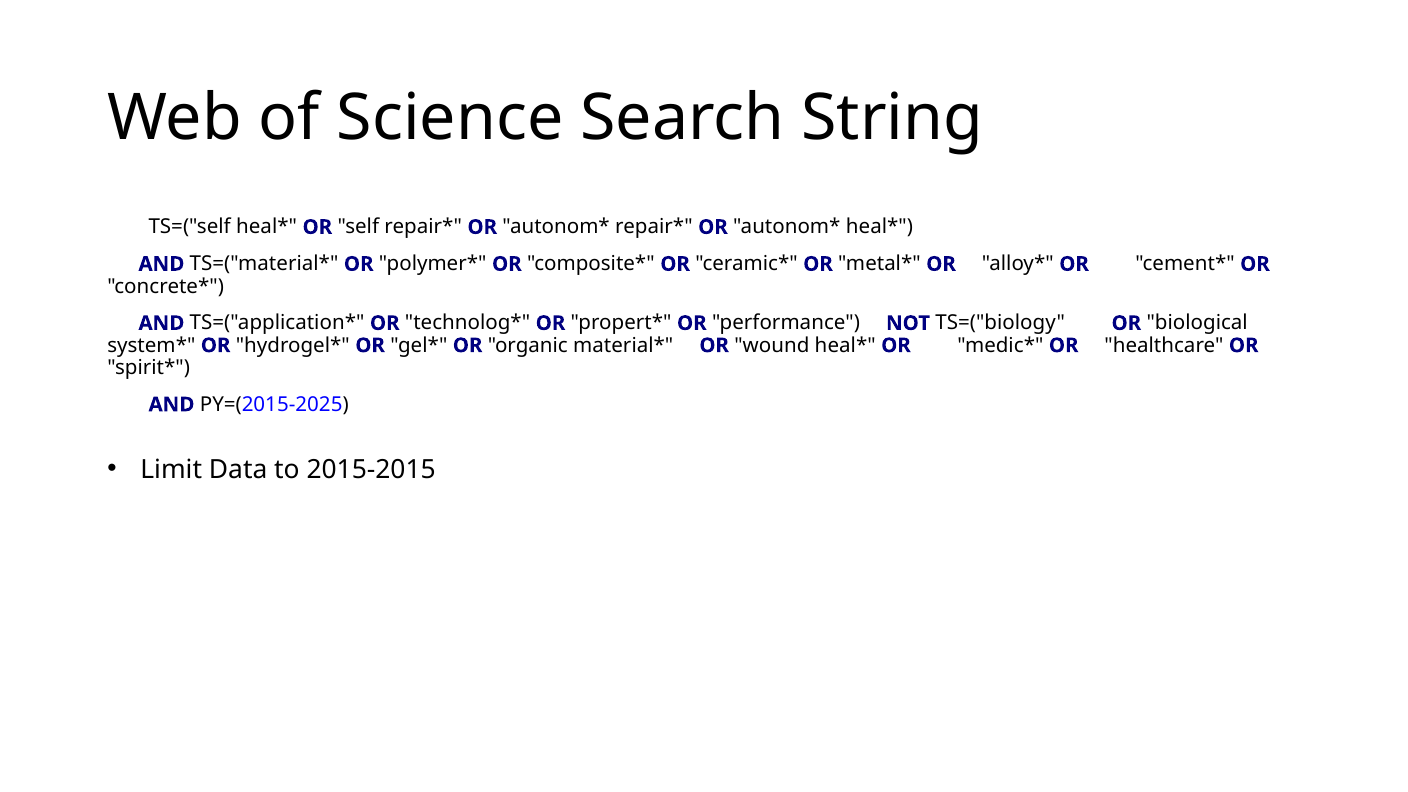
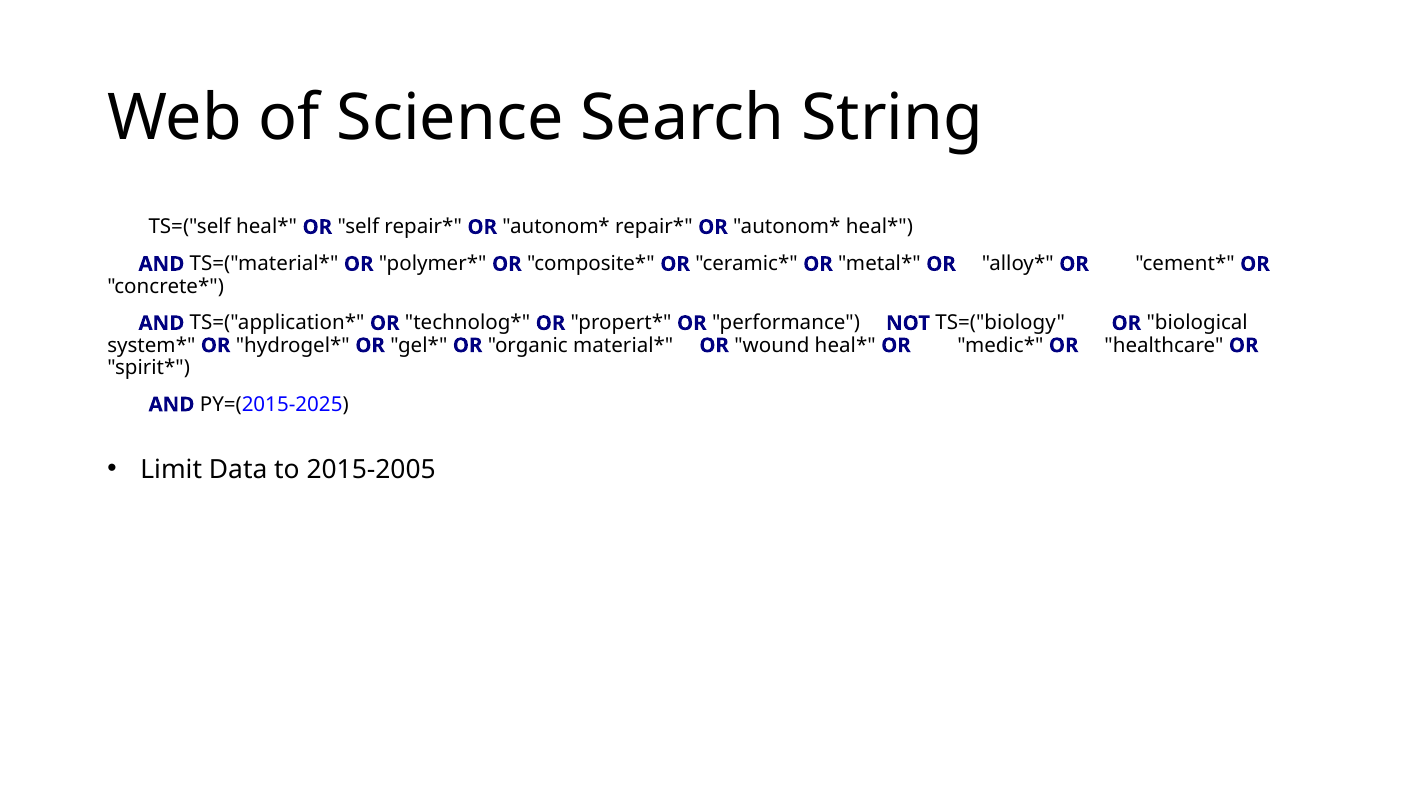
2015-2015: 2015-2015 -> 2015-2005
